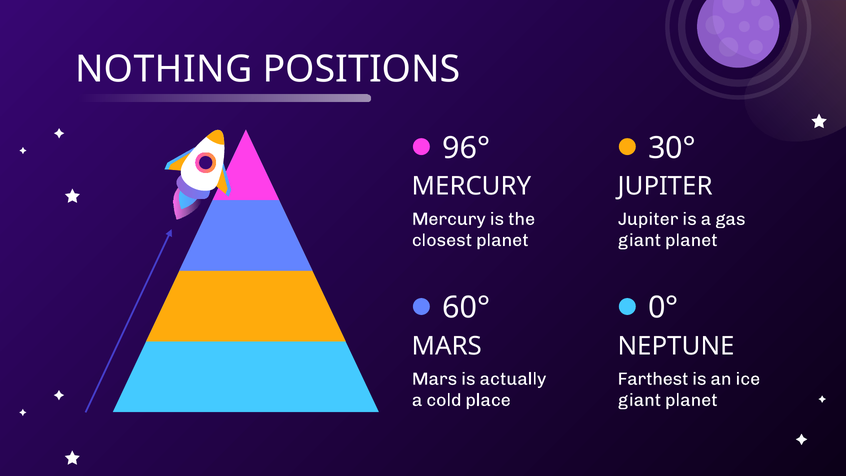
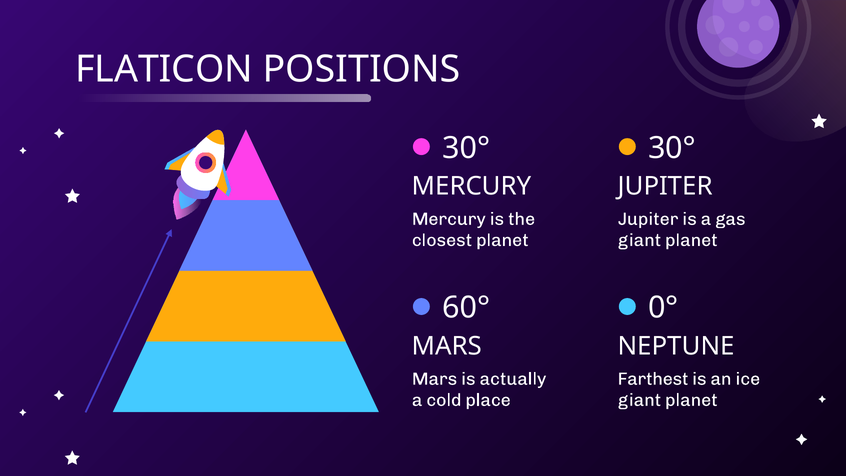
NOTHING: NOTHING -> FLATICON
96° at (466, 148): 96° -> 30°
